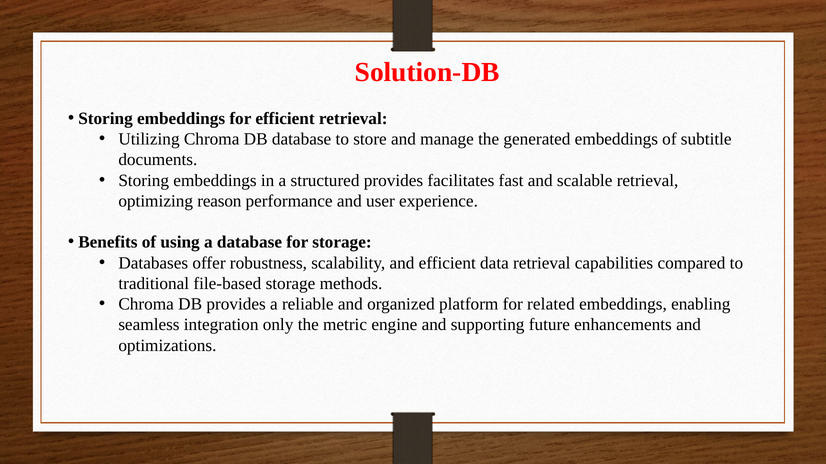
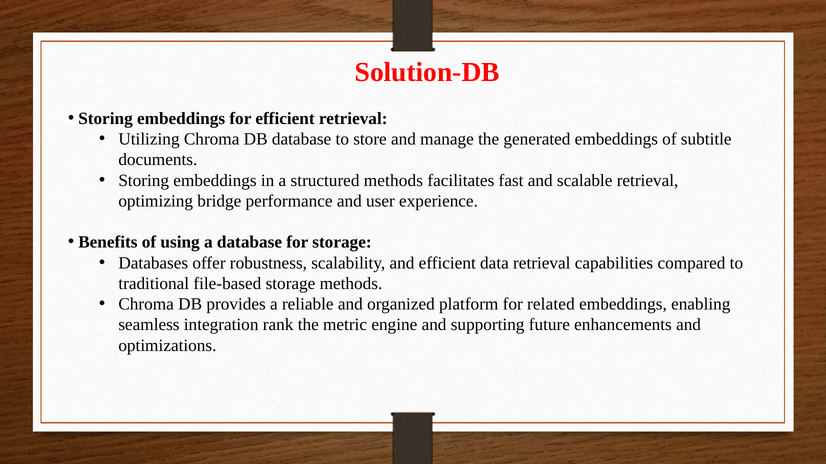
structured provides: provides -> methods
reason: reason -> bridge
only: only -> rank
